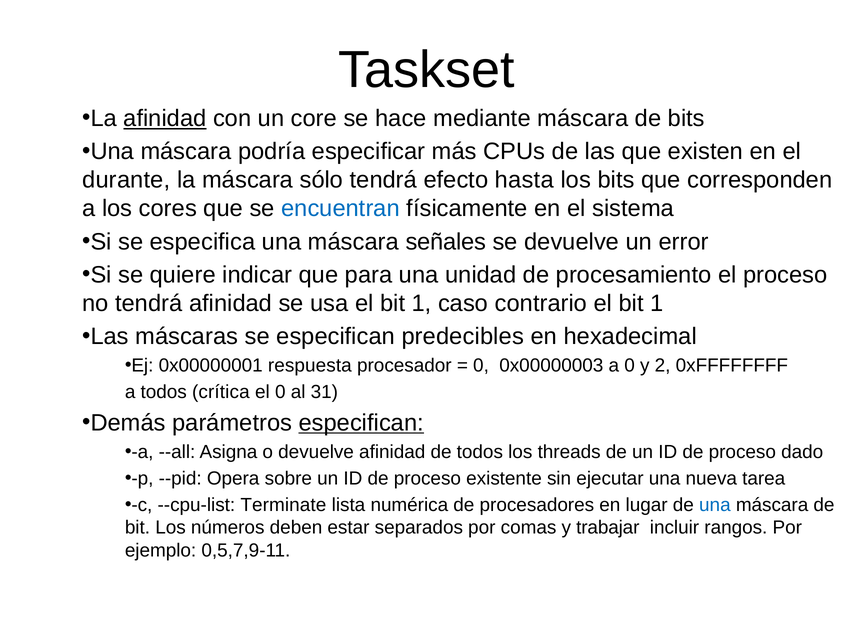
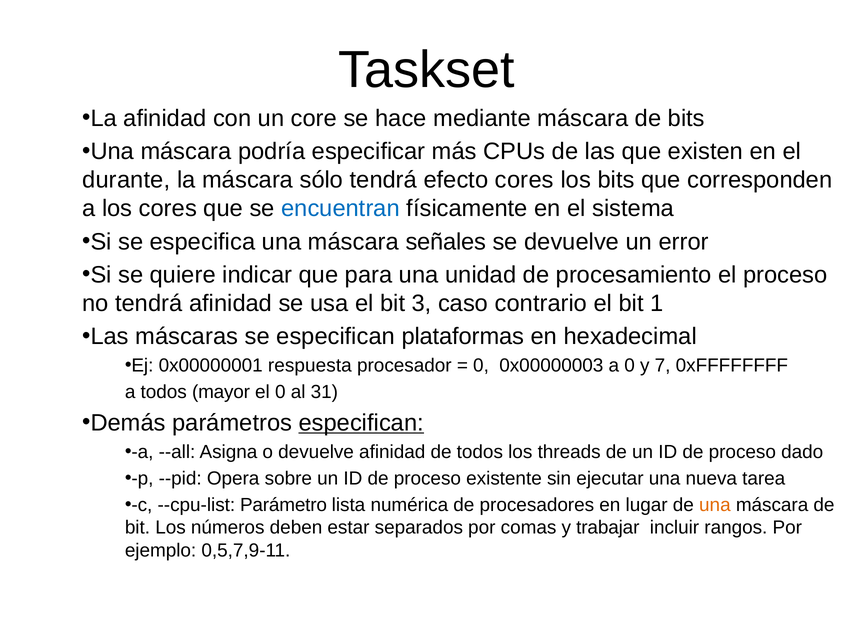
afinidad at (165, 118) underline: present -> none
efecto hasta: hasta -> cores
usa el bit 1: 1 -> 3
predecibles: predecibles -> plataformas
2: 2 -> 7
crítica: crítica -> mayor
Terminate: Terminate -> Parámetro
una at (715, 505) colour: blue -> orange
